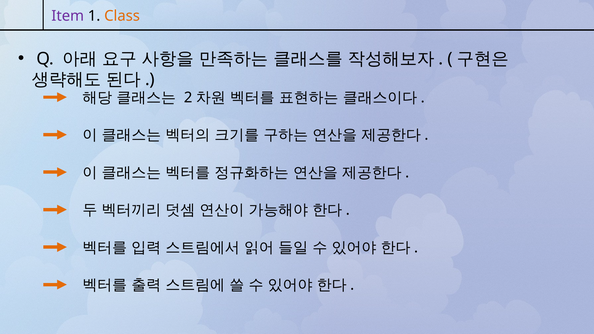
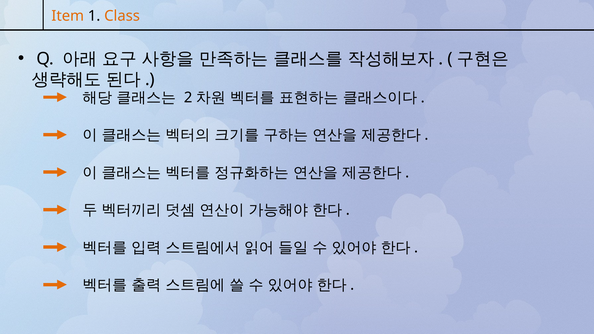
Item colour: purple -> orange
